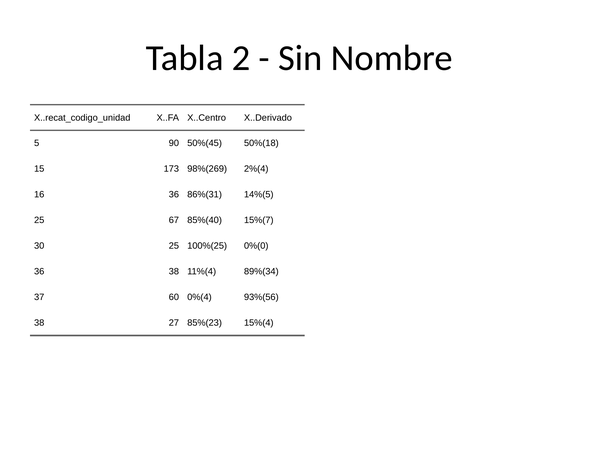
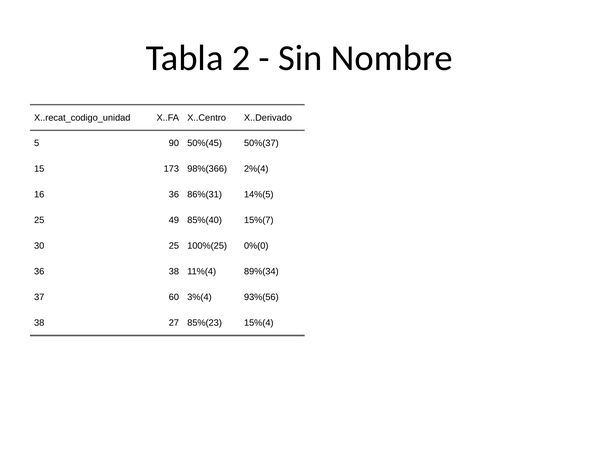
50%(18: 50%(18 -> 50%(37
98%(269: 98%(269 -> 98%(366
67: 67 -> 49
0%(4: 0%(4 -> 3%(4
